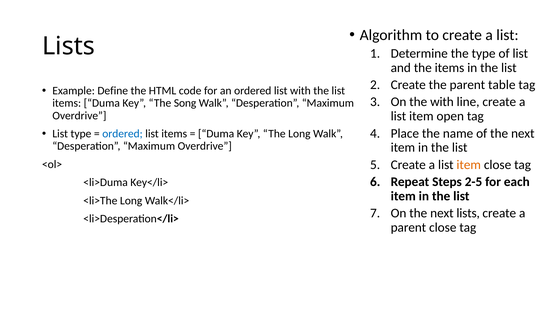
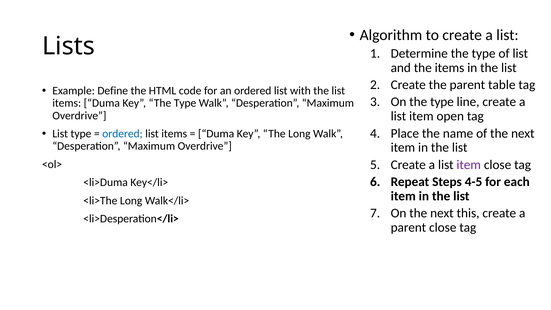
On the with: with -> type
Key The Song: Song -> Type
item at (469, 165) colour: orange -> purple
2-5: 2-5 -> 4-5
next lists: lists -> this
